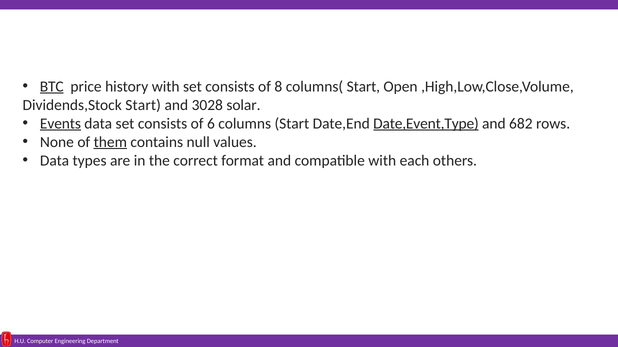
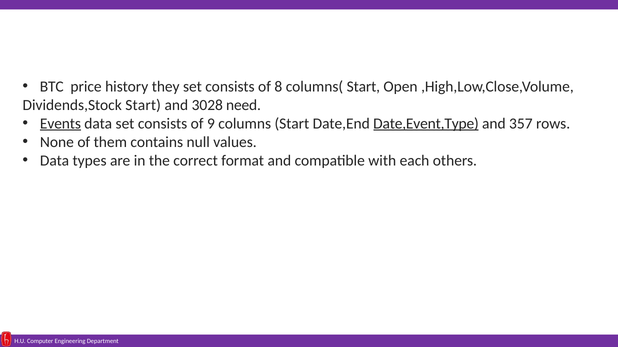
BTC underline: present -> none
history with: with -> they
solar: solar -> need
6: 6 -> 9
682: 682 -> 357
them underline: present -> none
